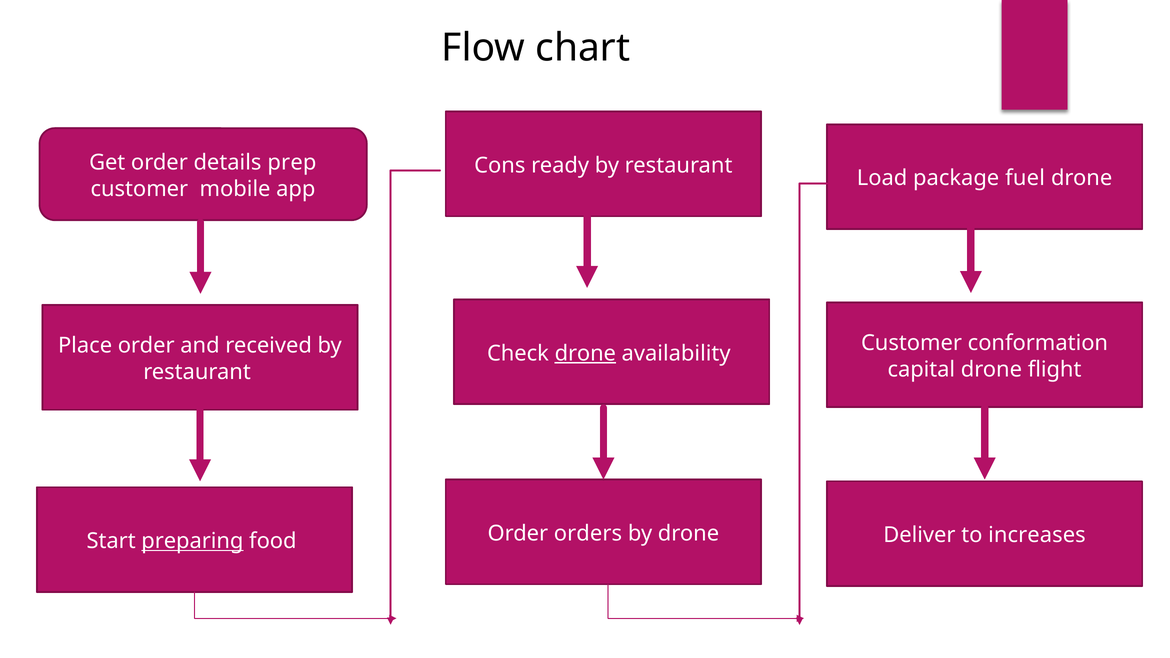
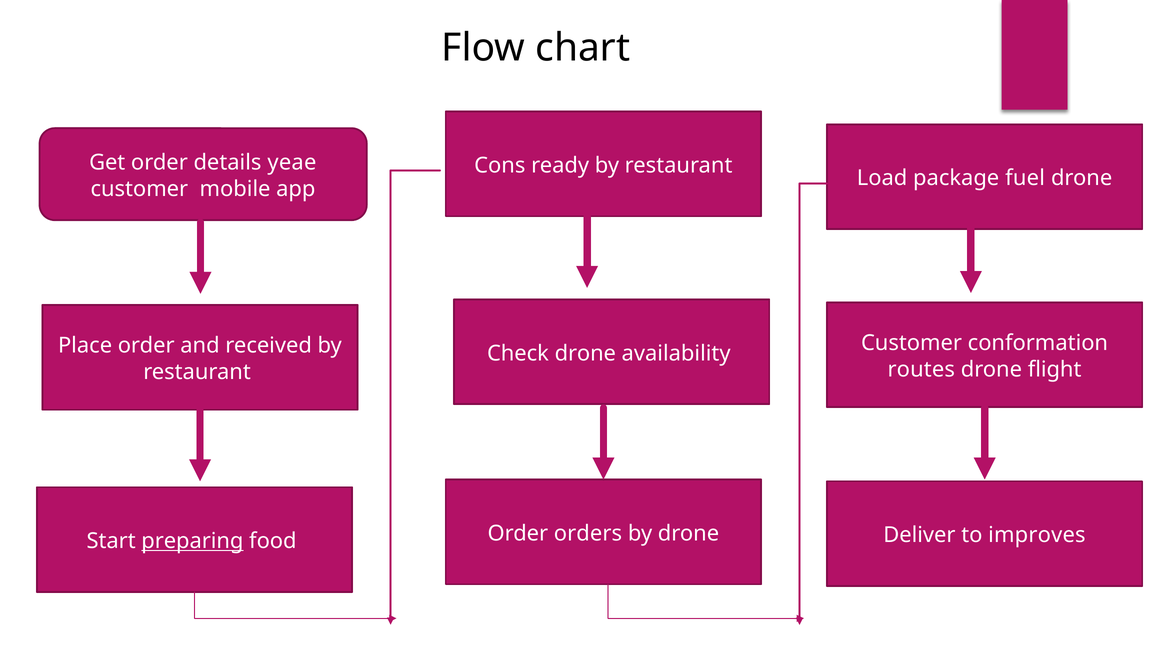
prep: prep -> yeae
drone at (585, 353) underline: present -> none
capital: capital -> routes
increases: increases -> improves
